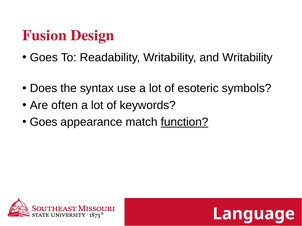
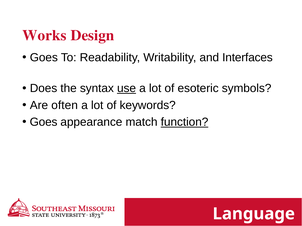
Fusion: Fusion -> Works
and Writability: Writability -> Interfaces
use underline: none -> present
